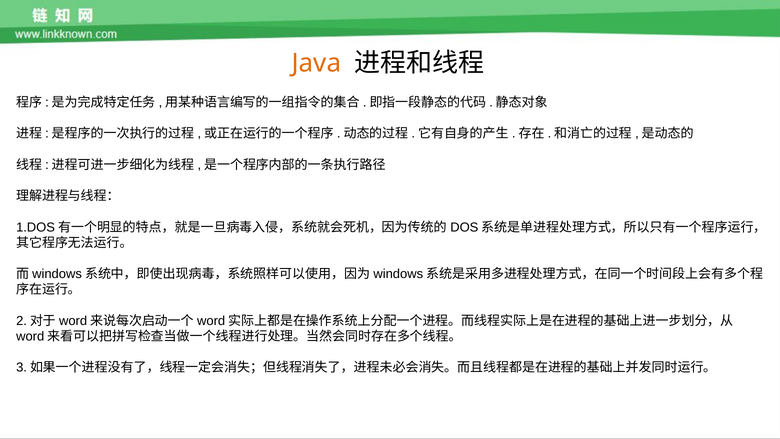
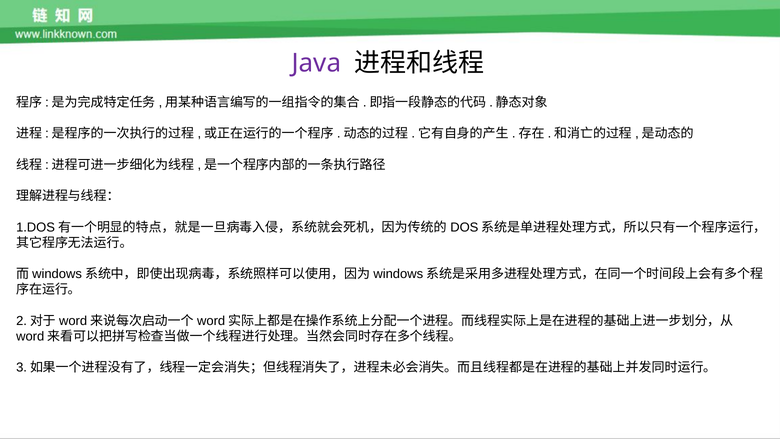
Java colour: orange -> purple
